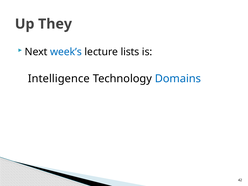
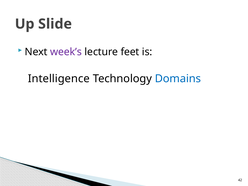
They: They -> Slide
week’s colour: blue -> purple
lists: lists -> feet
